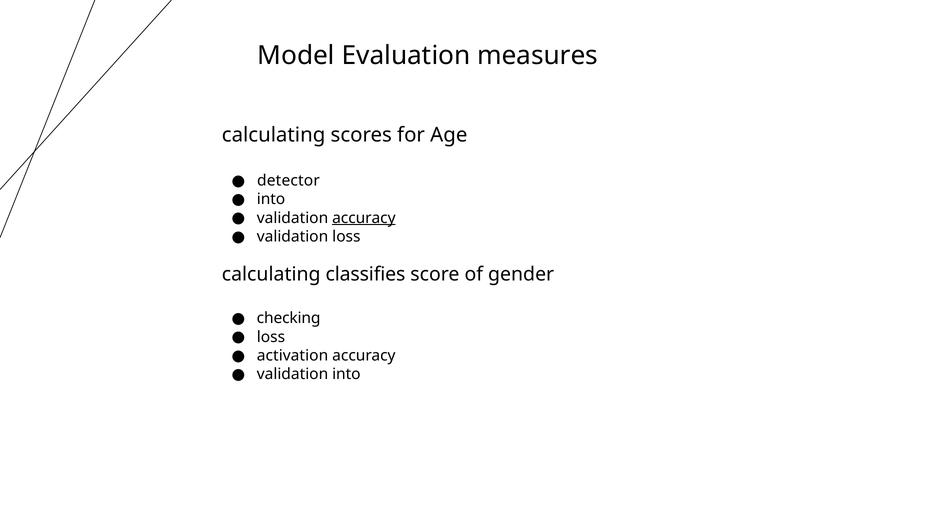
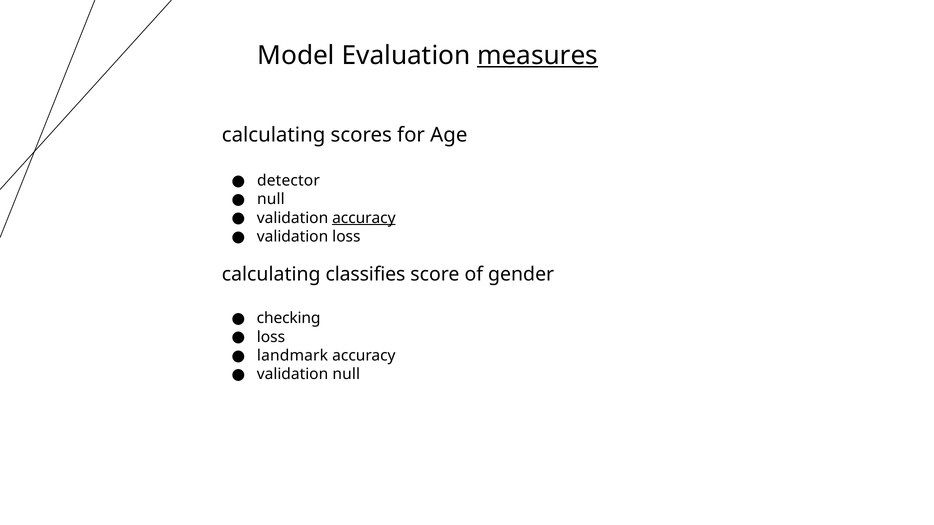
measures underline: none -> present
into at (271, 199): into -> null
activation: activation -> landmark
validation into: into -> null
